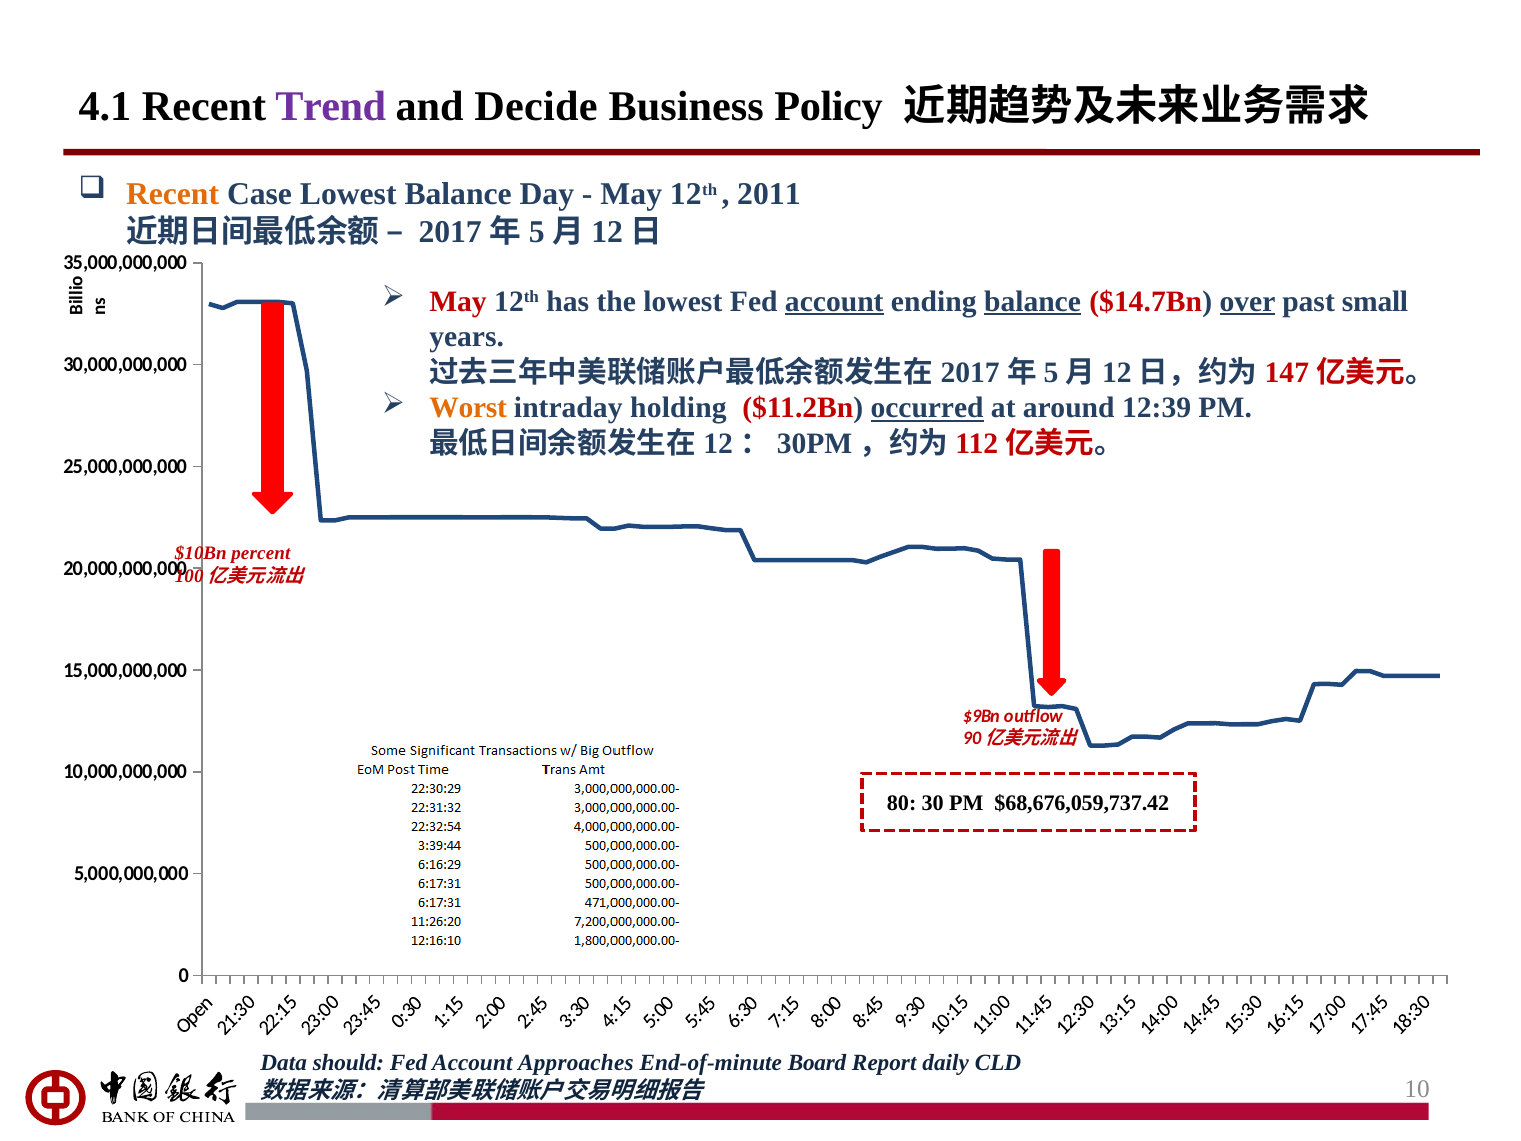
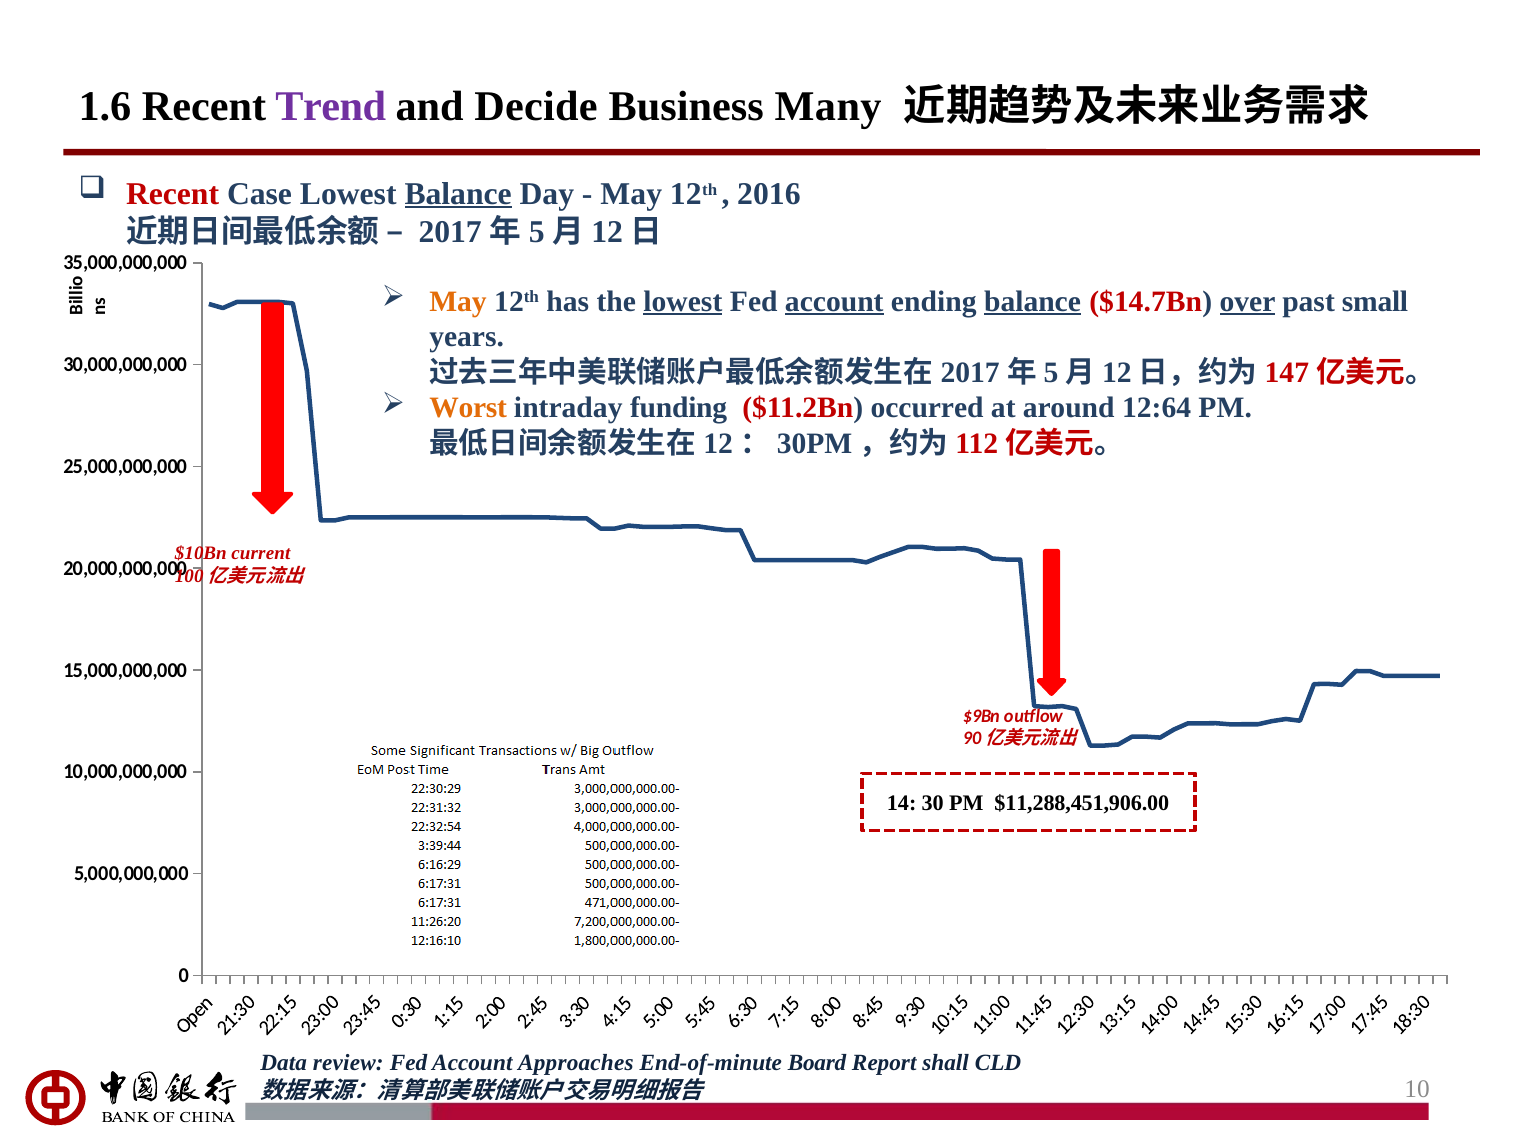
4.1: 4.1 -> 1.6
Policy: Policy -> Many
Recent at (173, 194) colour: orange -> red
Balance at (458, 194) underline: none -> present
2011: 2011 -> 2016
May at (458, 302) colour: red -> orange
lowest at (683, 302) underline: none -> present
holding: holding -> funding
occurred underline: present -> none
12:39: 12:39 -> 12:64
percent: percent -> current
80: 80 -> 14
$68,676,059,737.42: $68,676,059,737.42 -> $11,288,451,906.00
should: should -> review
daily: daily -> shall
